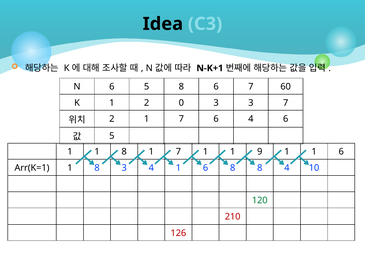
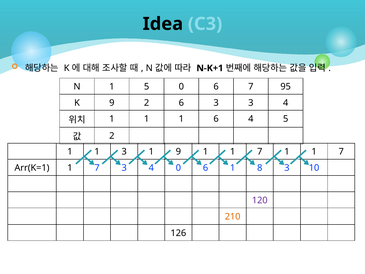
N 6: 6 -> 1
5 8: 8 -> 0
60: 60 -> 95
K 1: 1 -> 9
2 0: 0 -> 6
3 3 7: 7 -> 4
2 at (112, 119): 2 -> 1
7 at (181, 119): 7 -> 1
4 6: 6 -> 5
5 at (112, 136): 5 -> 2
1 1 8: 8 -> 3
7 at (178, 152): 7 -> 9
9 at (260, 152): 9 -> 7
6 at (341, 152): 6 -> 7
Arr(K=1 1 8: 8 -> 7
3 4 1: 1 -> 0
6 8: 8 -> 1
8 4: 4 -> 3
120 colour: green -> purple
210 colour: red -> orange
126 at (178, 233) colour: red -> black
